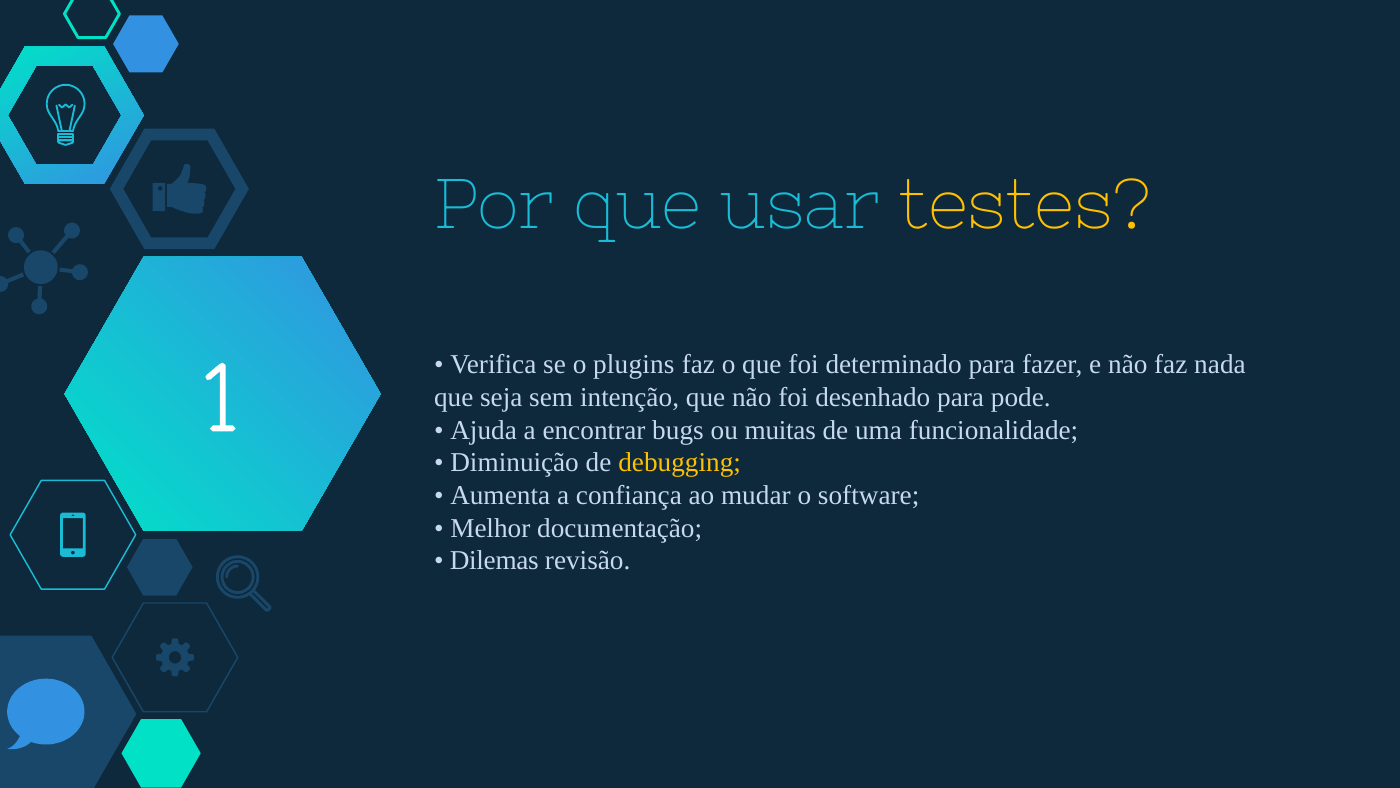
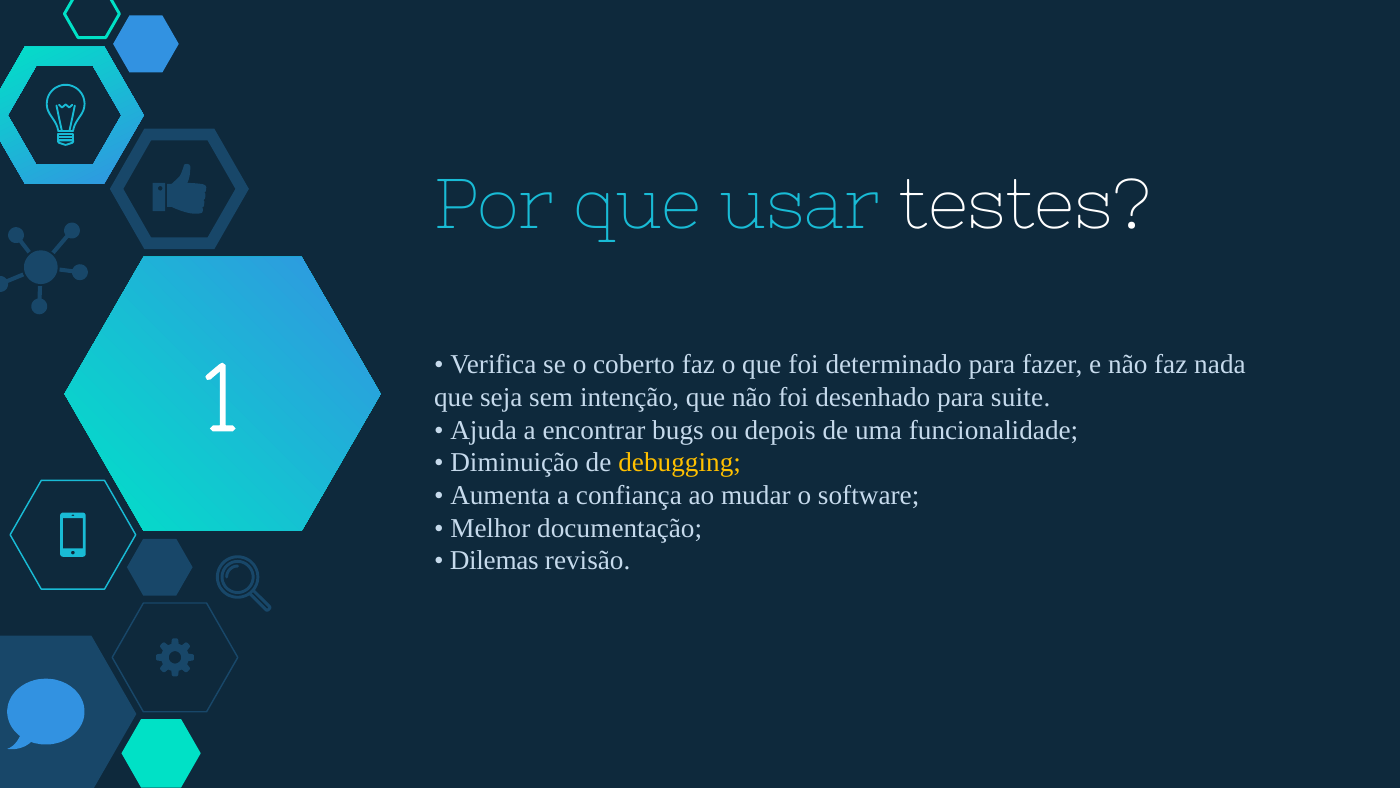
testes colour: yellow -> white
plugins: plugins -> coberto
pode: pode -> suite
muitas: muitas -> depois
